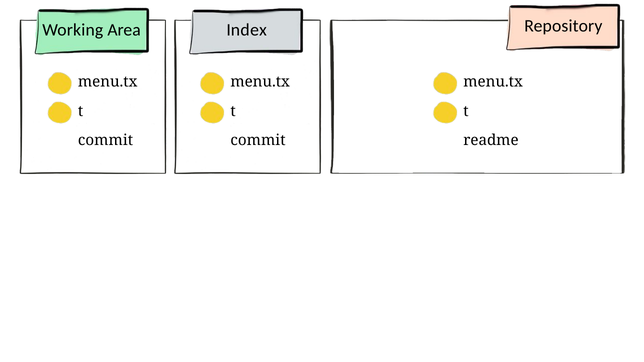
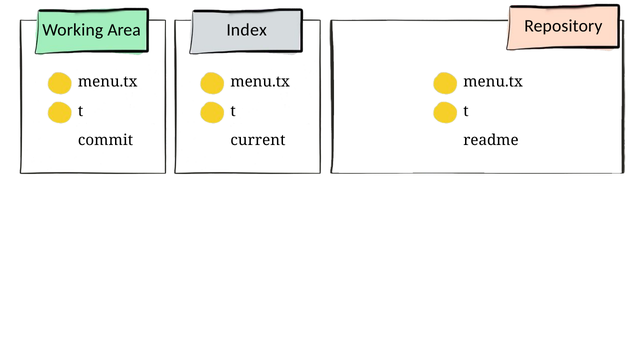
commit at (258, 140): commit -> current
